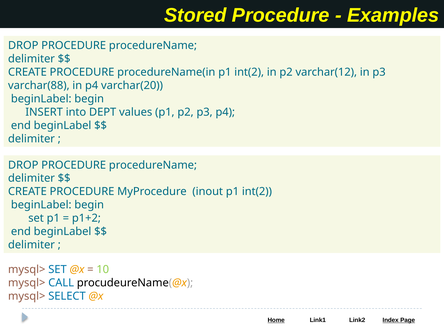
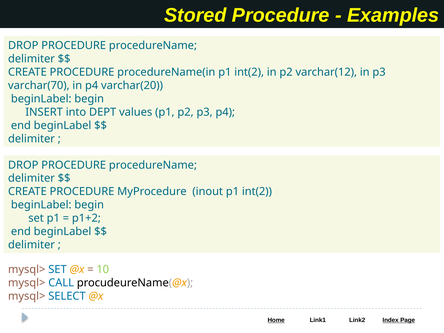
varchar(88: varchar(88 -> varchar(70
